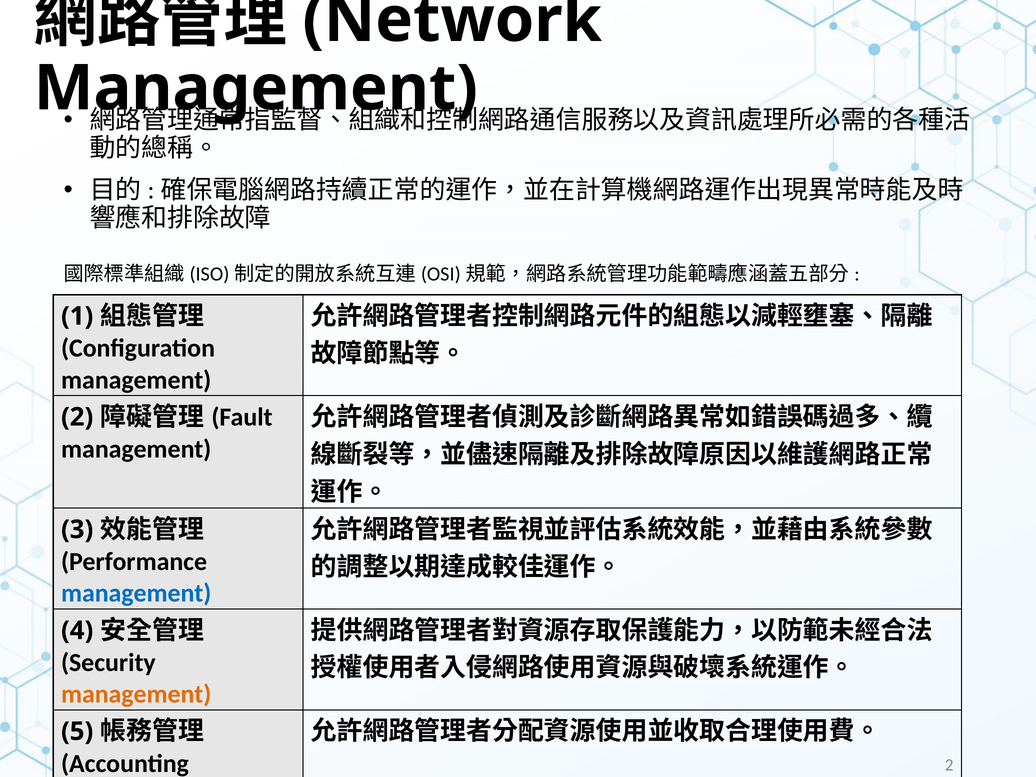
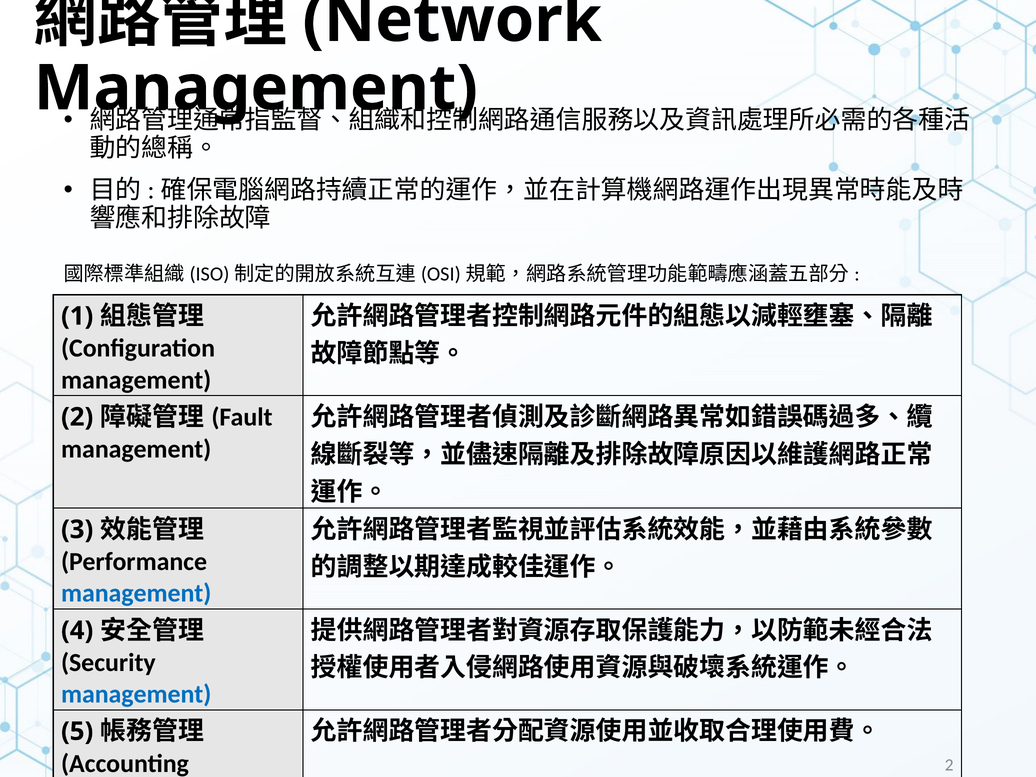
management at (136, 694) colour: orange -> blue
